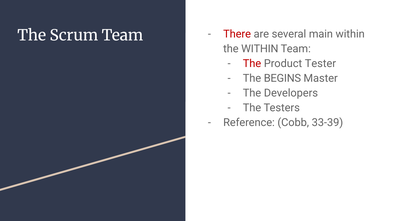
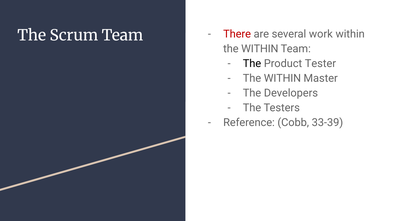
main: main -> work
The at (252, 63) colour: red -> black
BEGINS at (282, 78): BEGINS -> WITHIN
